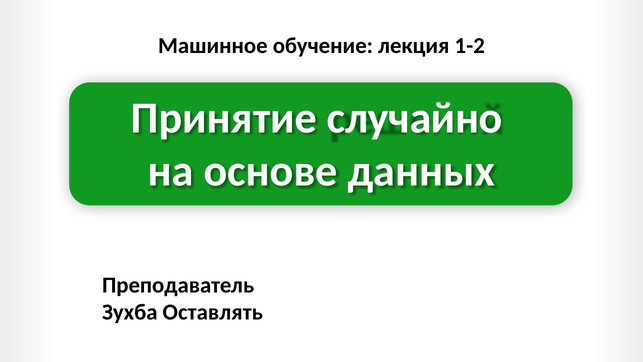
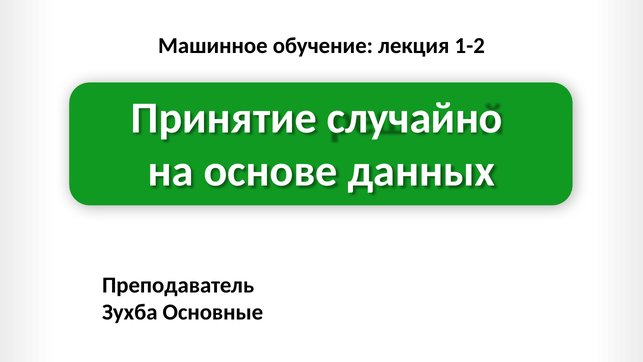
Оставлять: Оставлять -> Основные
